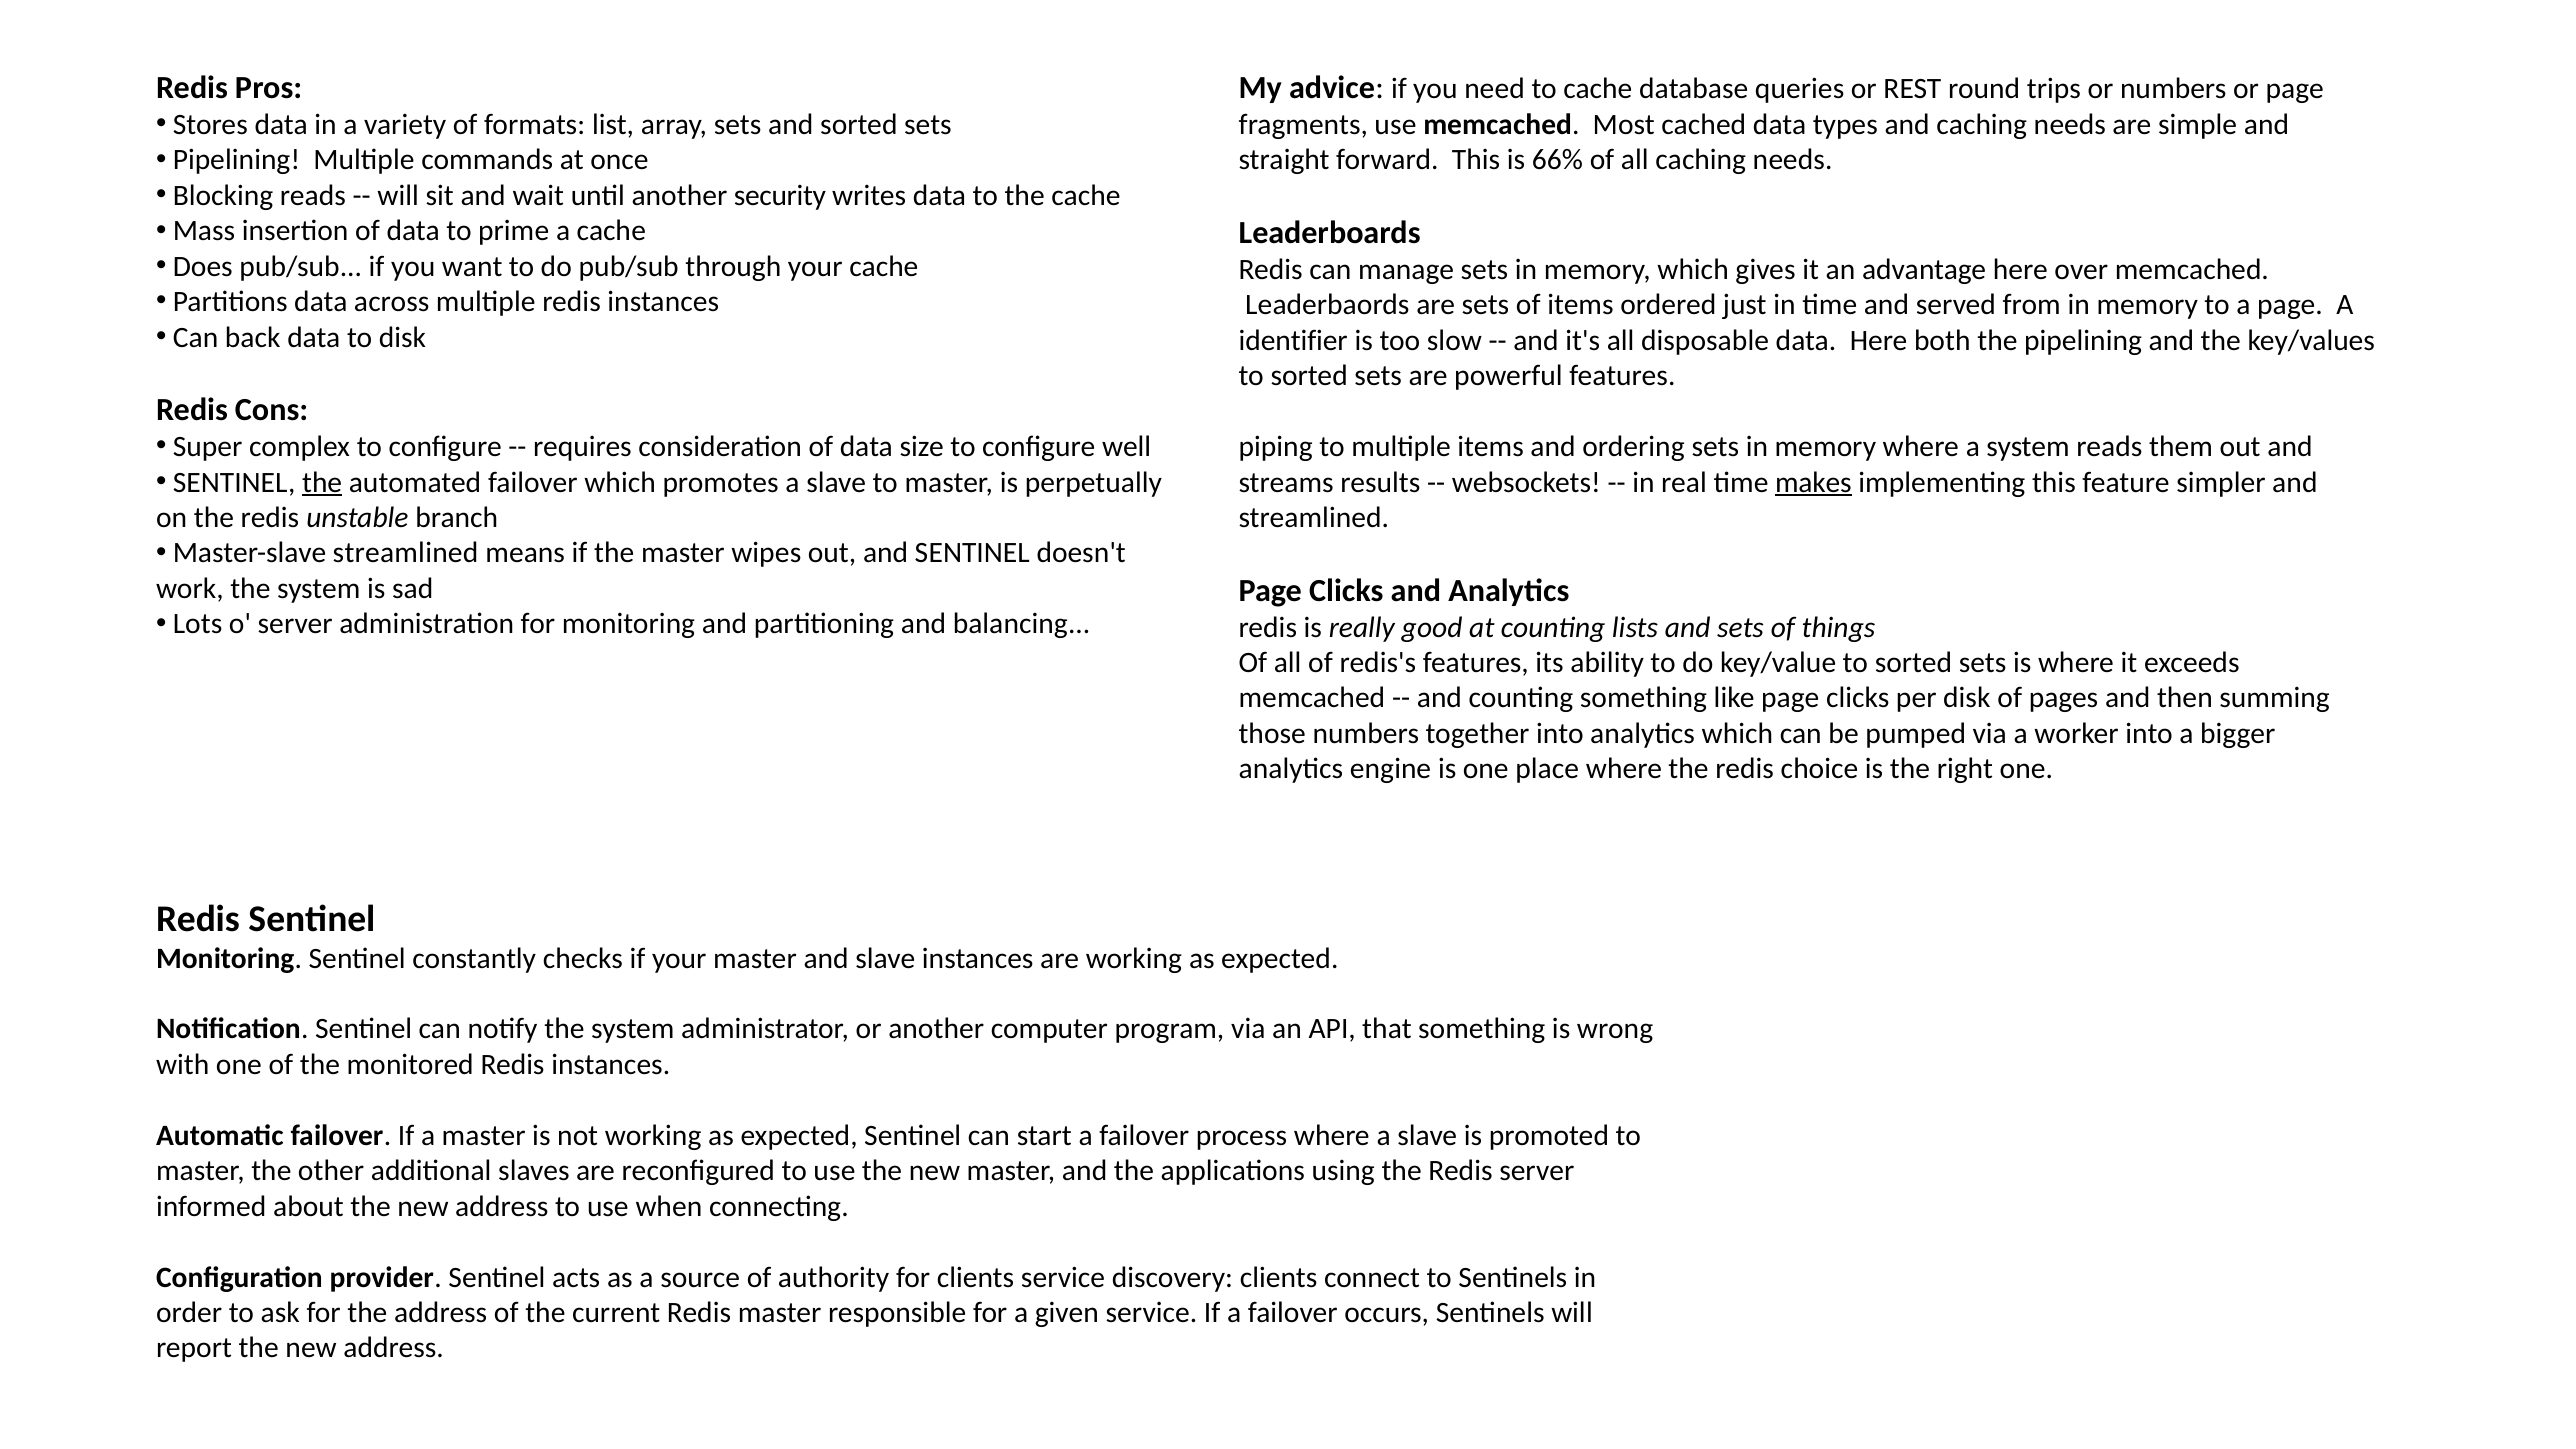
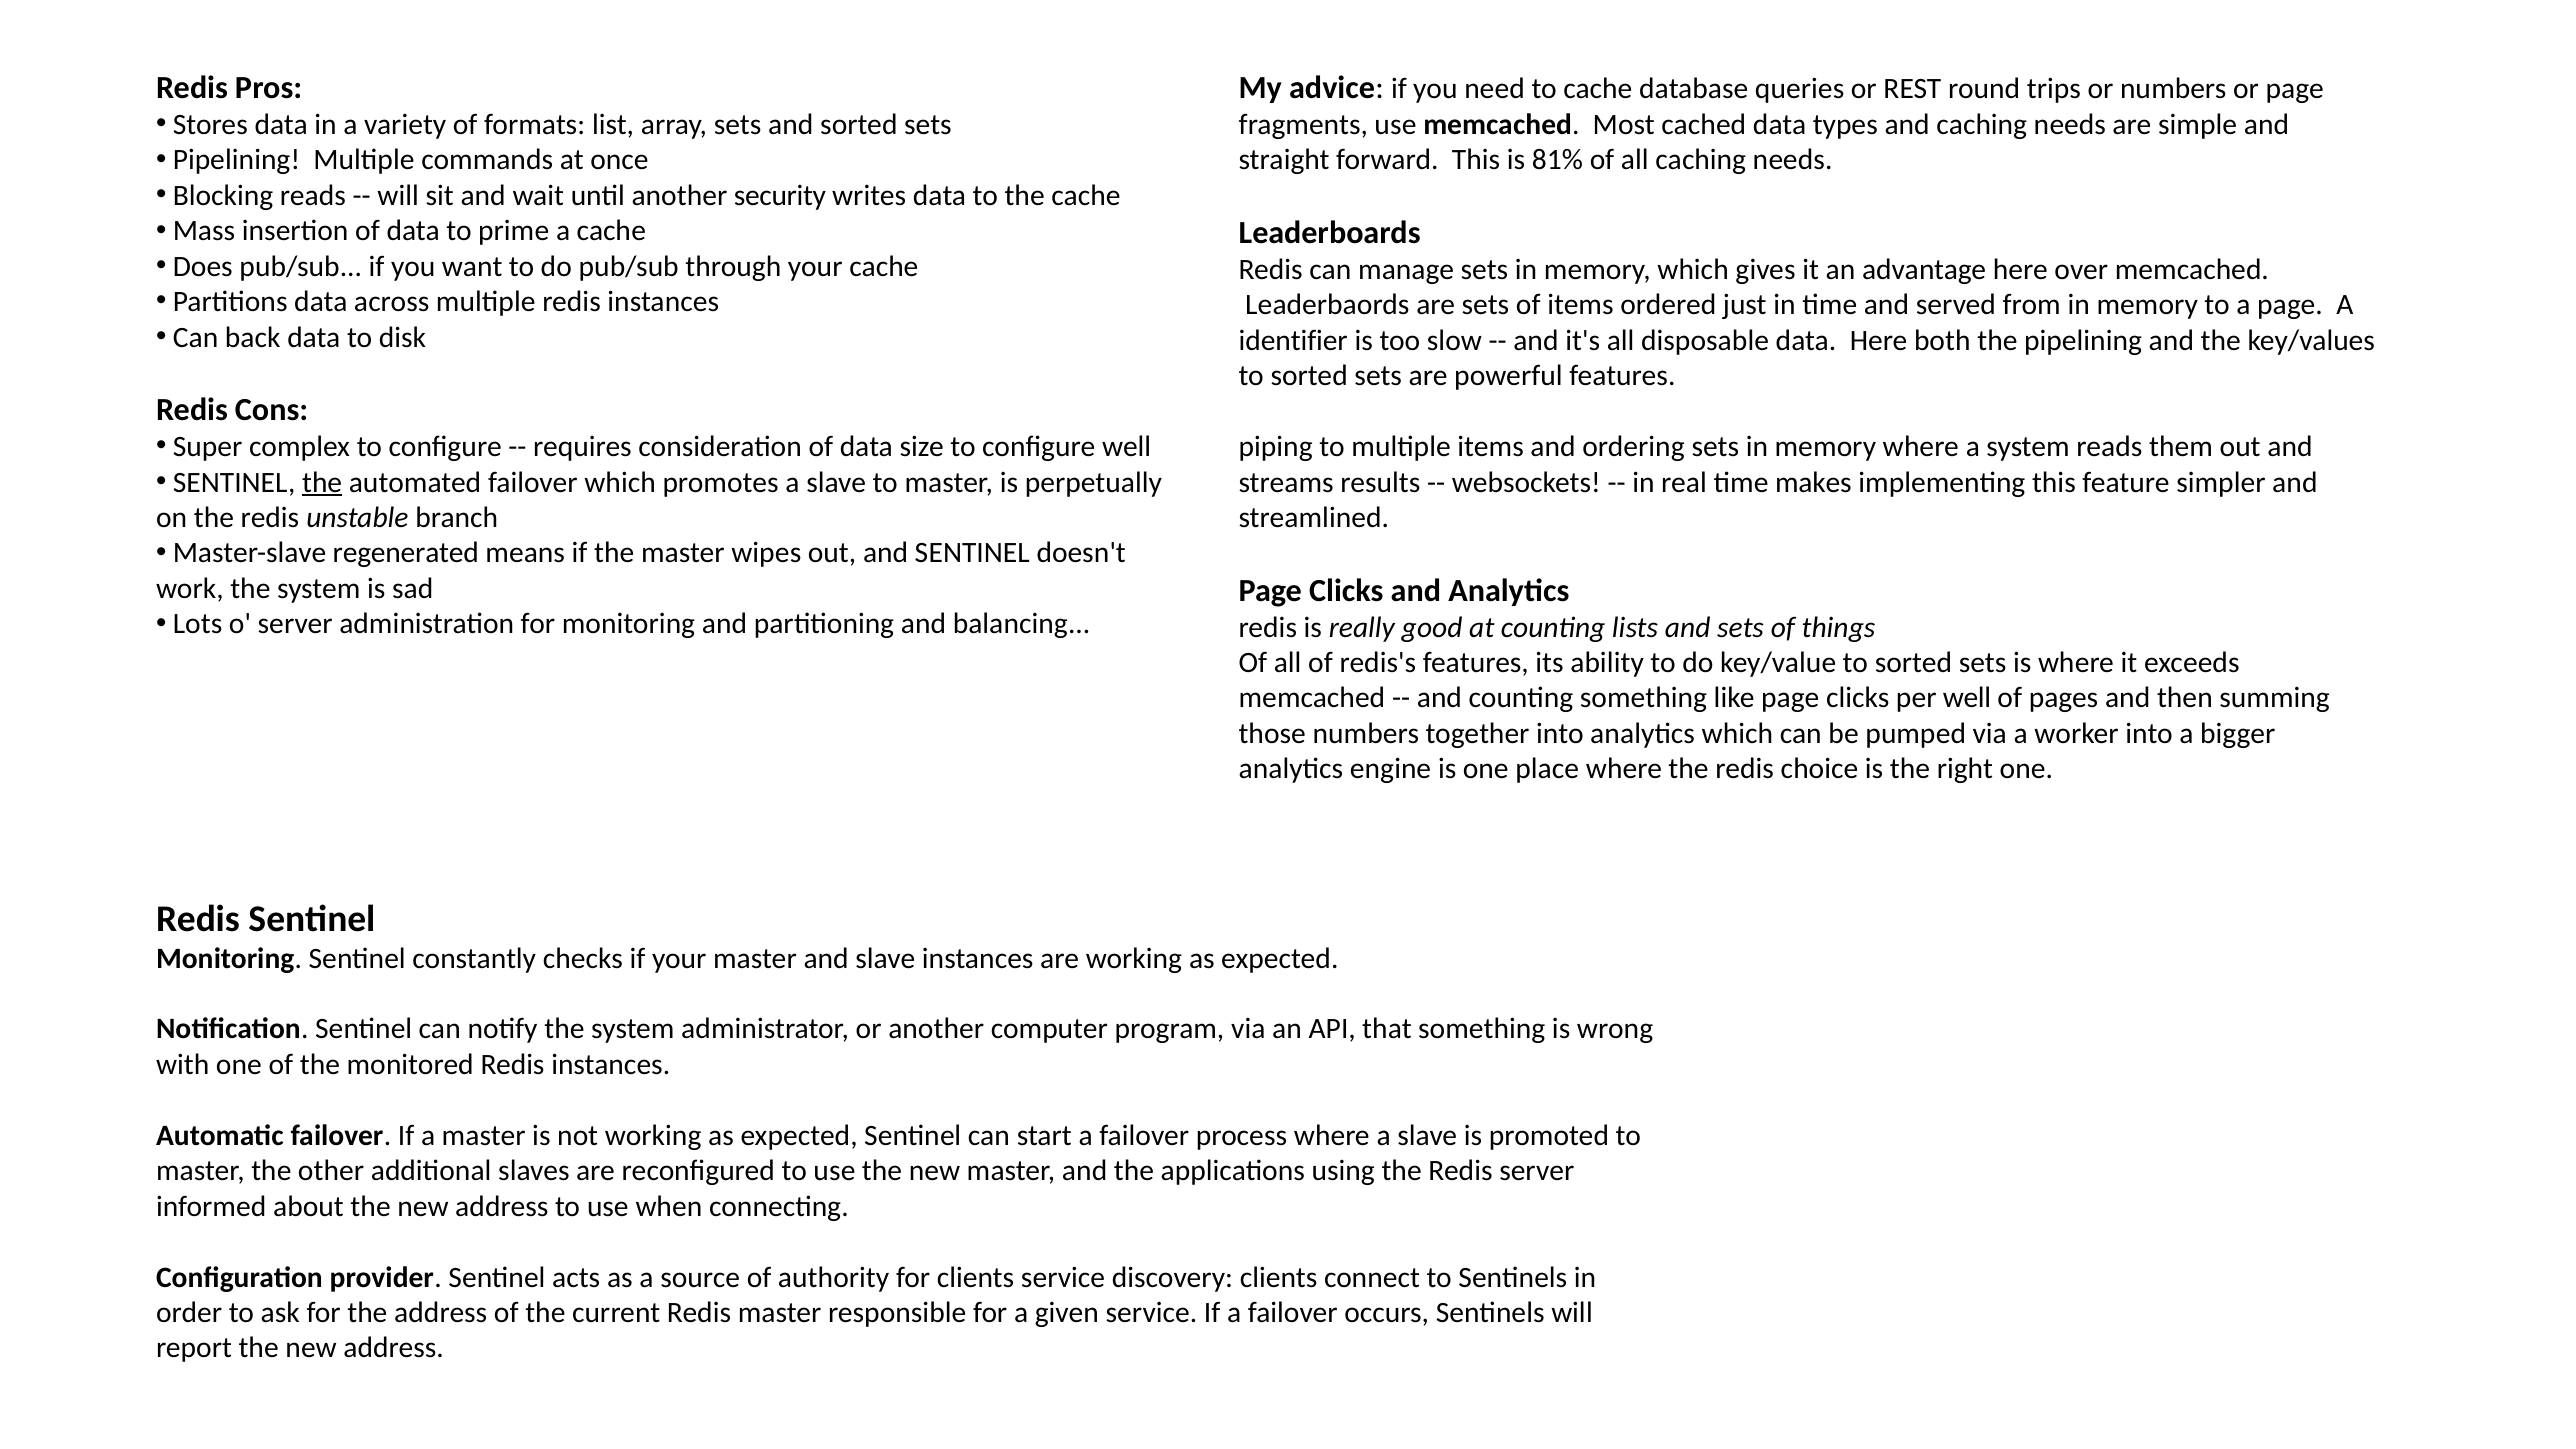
66%: 66% -> 81%
makes underline: present -> none
Master-slave streamlined: streamlined -> regenerated
per disk: disk -> well
